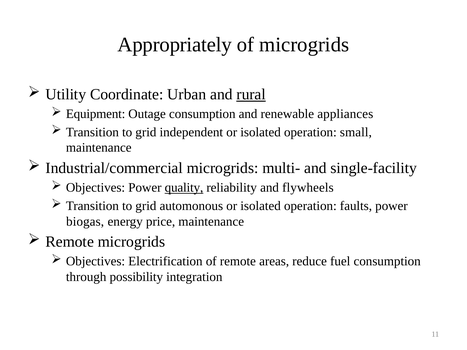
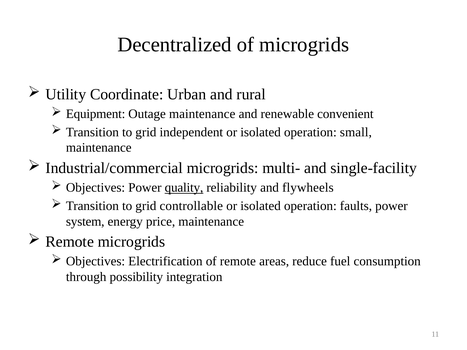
Appropriately: Appropriately -> Decentralized
rural underline: present -> none
Outage consumption: consumption -> maintenance
appliances: appliances -> convenient
automonous: automonous -> controllable
biogas: biogas -> system
